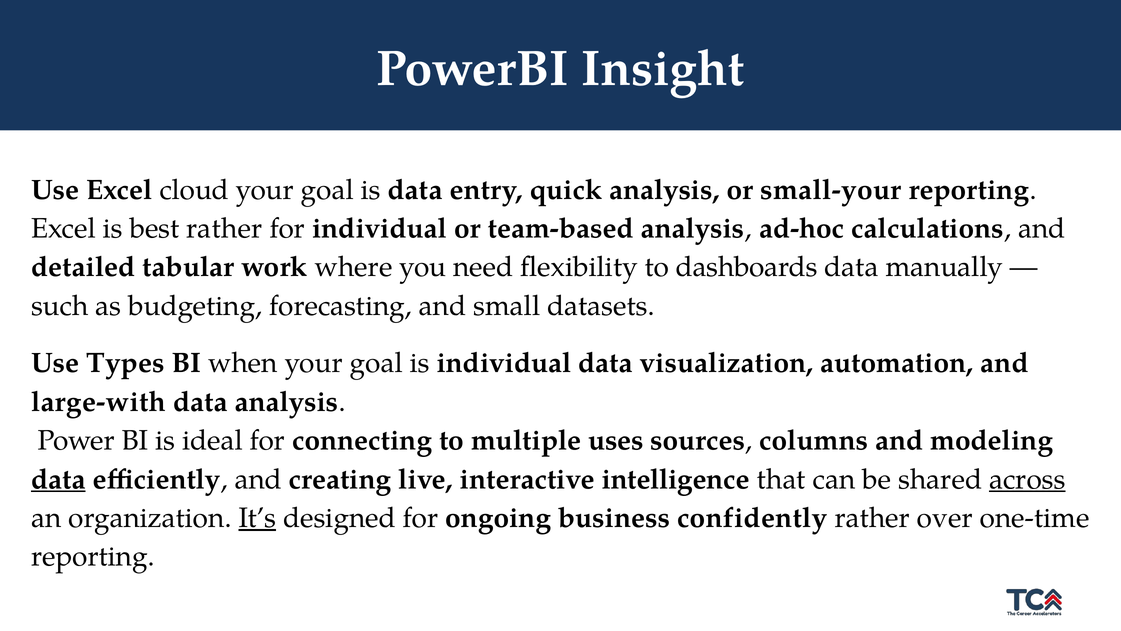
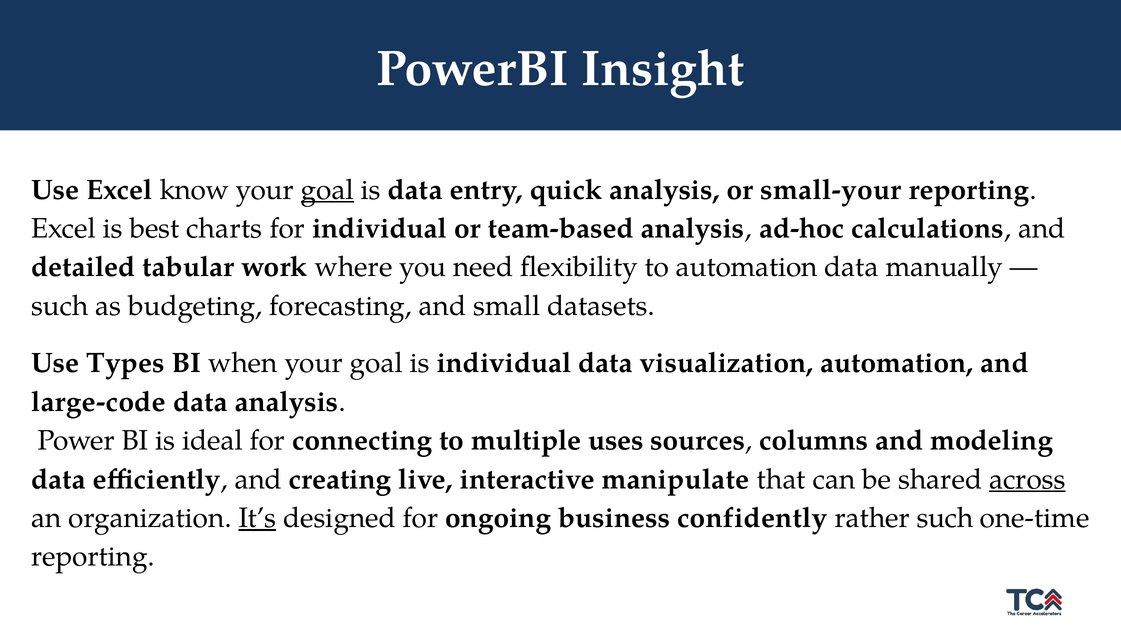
cloud: cloud -> know
goal at (327, 190) underline: none -> present
best rather: rather -> charts
to dashboards: dashboards -> automation
large-with: large-with -> large-code
data at (58, 479) underline: present -> none
intelligence: intelligence -> manipulate
rather over: over -> such
